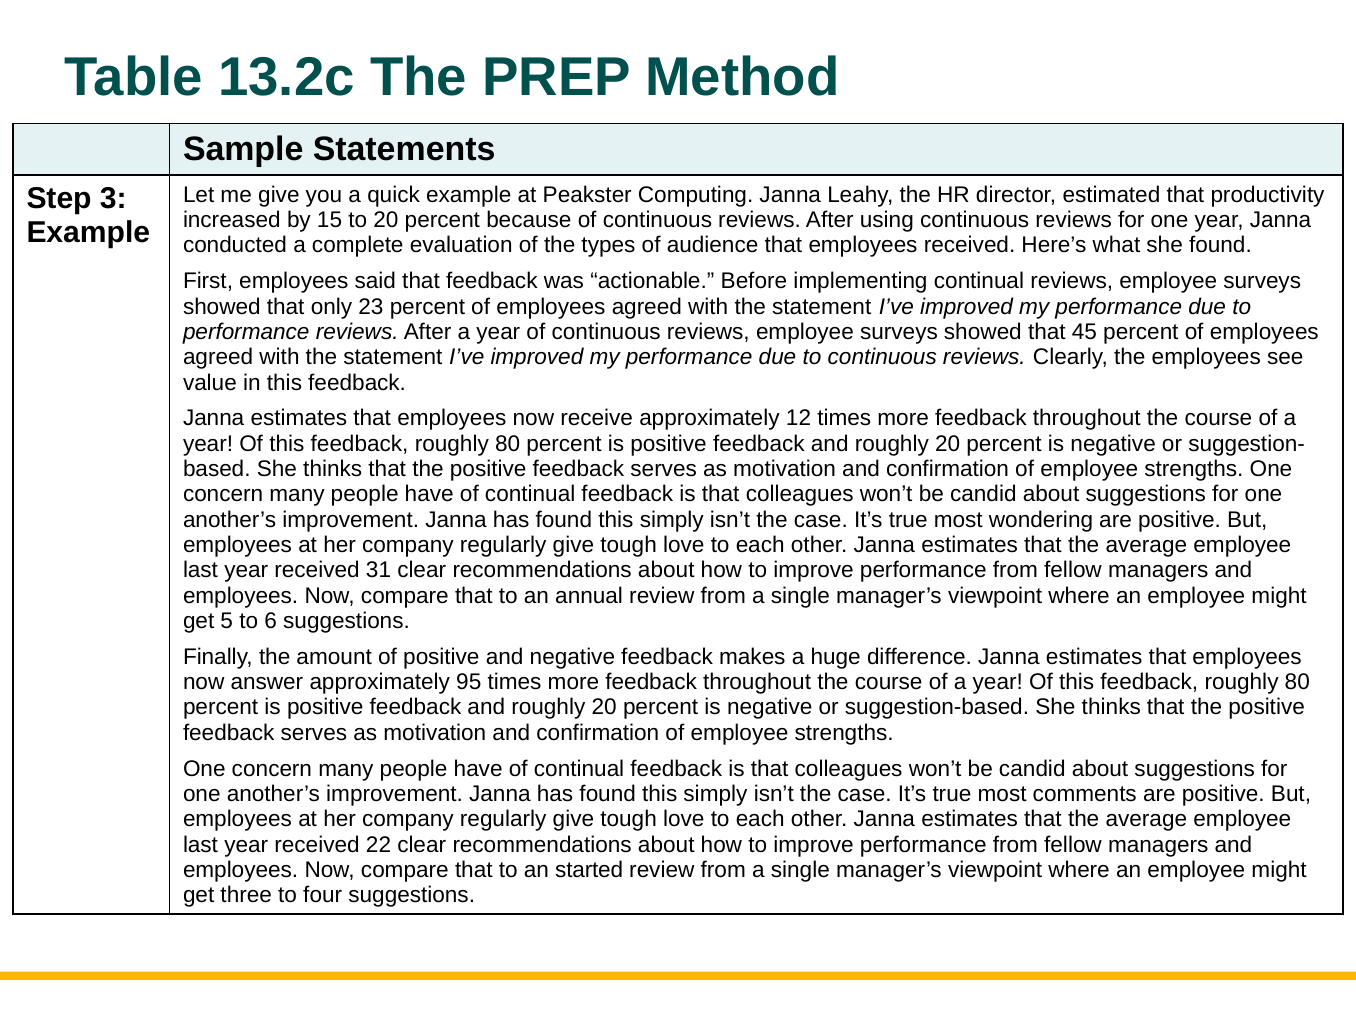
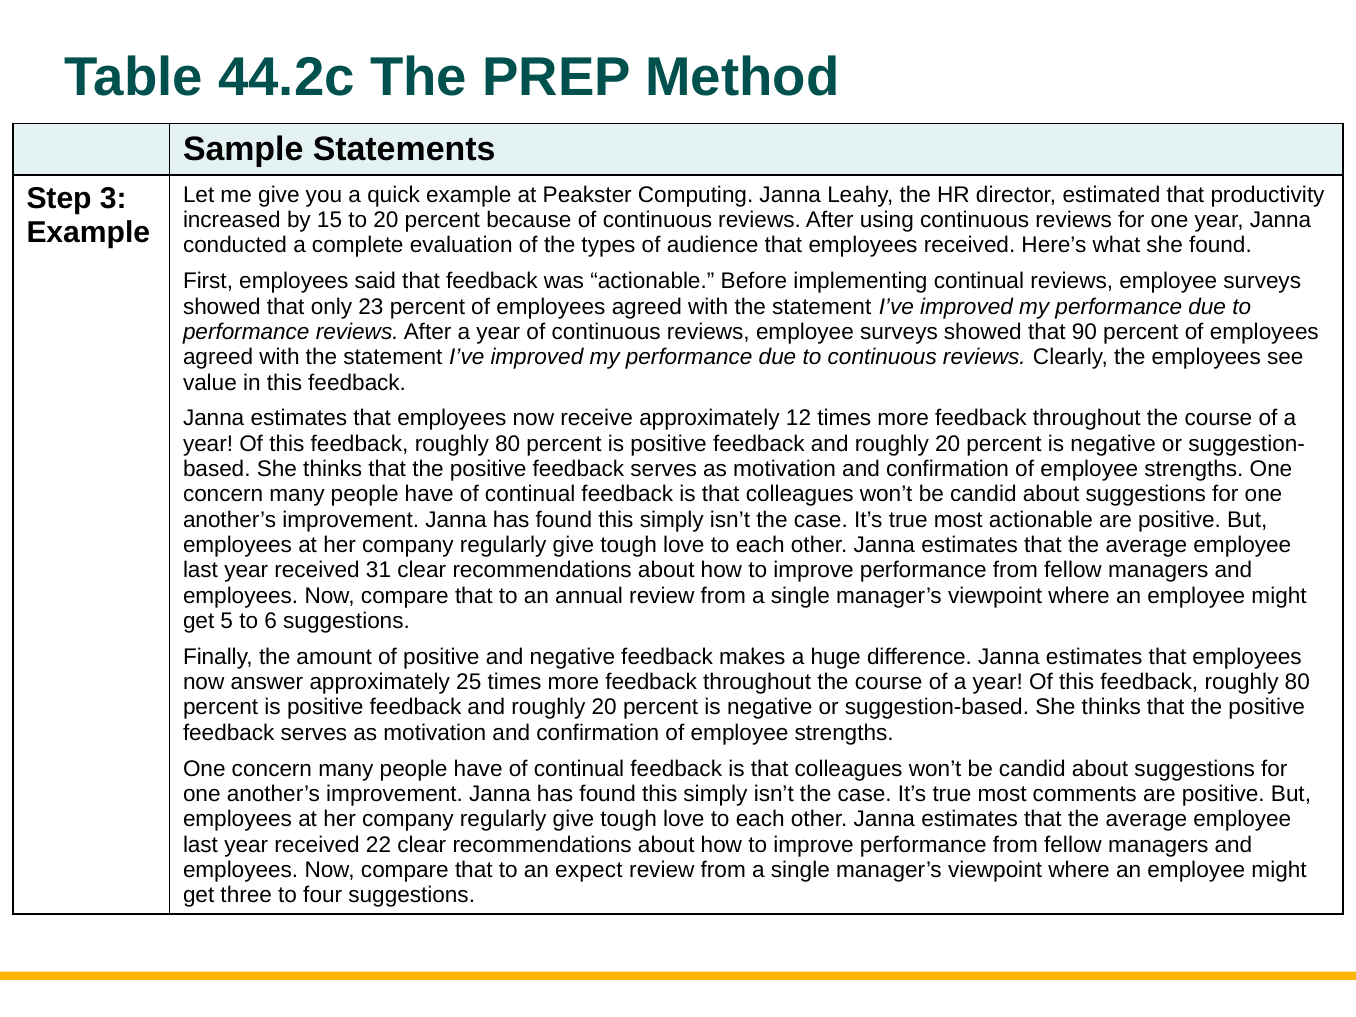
13.2c: 13.2c -> 44.2c
45: 45 -> 90
most wondering: wondering -> actionable
95: 95 -> 25
started: started -> expect
